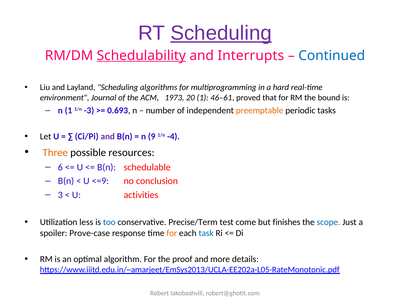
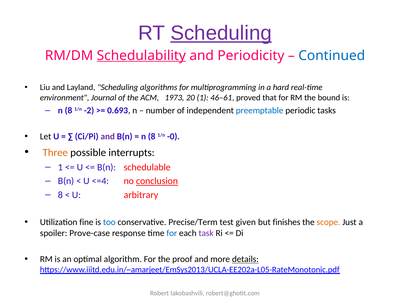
Interrupts: Interrupts -> Periodicity
1 at (69, 111): 1 -> 8
-3: -3 -> -2
preemptable colour: orange -> blue
9 at (152, 137): 9 -> 8
-4: -4 -> -0
resources: resources -> interrupts
6 at (60, 168): 6 -> 1
<=9: <=9 -> <=4
conclusion underline: none -> present
3 at (60, 195): 3 -> 8
activities: activities -> arbitrary
less: less -> fine
come: come -> given
scope colour: blue -> orange
for at (172, 234) colour: orange -> blue
task colour: blue -> purple
details underline: none -> present
